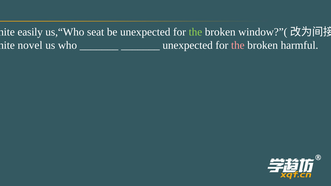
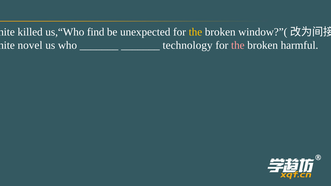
easily: easily -> killed
seat: seat -> find
the at (195, 32) colour: light green -> yellow
unexpected at (188, 45): unexpected -> technology
